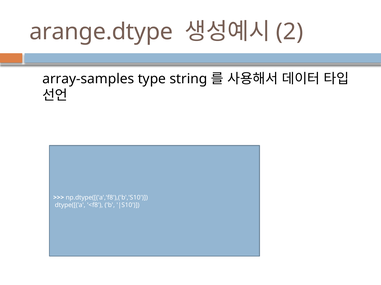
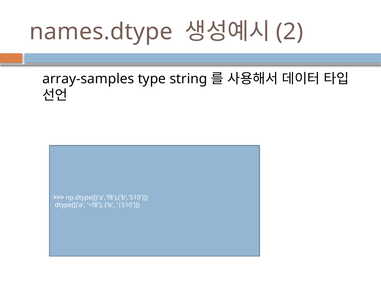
arange.dtype: arange.dtype -> names.dtype
